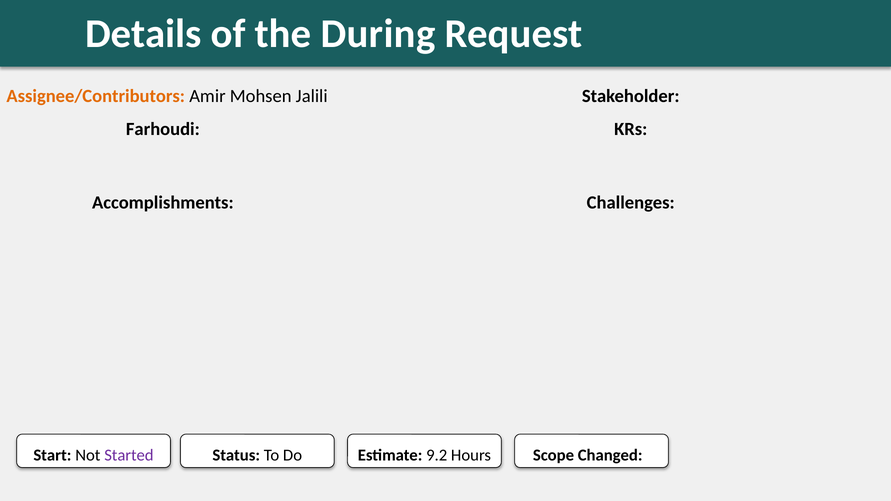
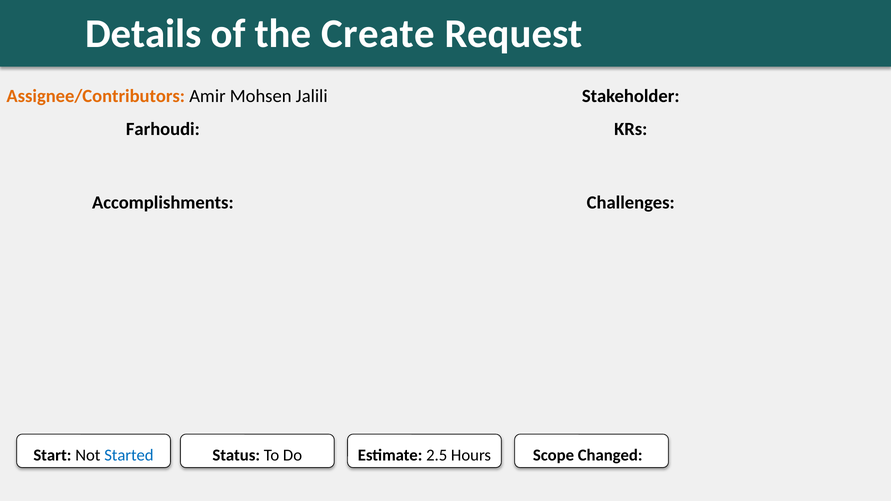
During: During -> Create
Started colour: purple -> blue
9.2: 9.2 -> 2.5
